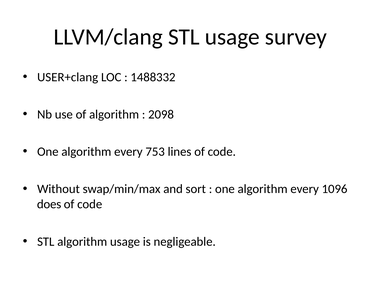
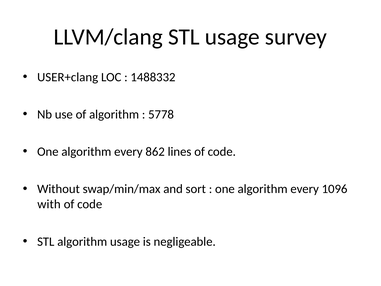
2098: 2098 -> 5778
753: 753 -> 862
does: does -> with
